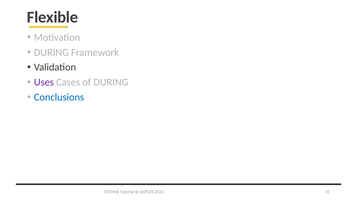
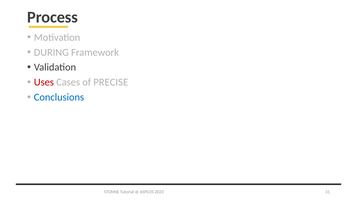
Flexible: Flexible -> Process
Uses colour: purple -> red
of DURING: DURING -> PRECISE
